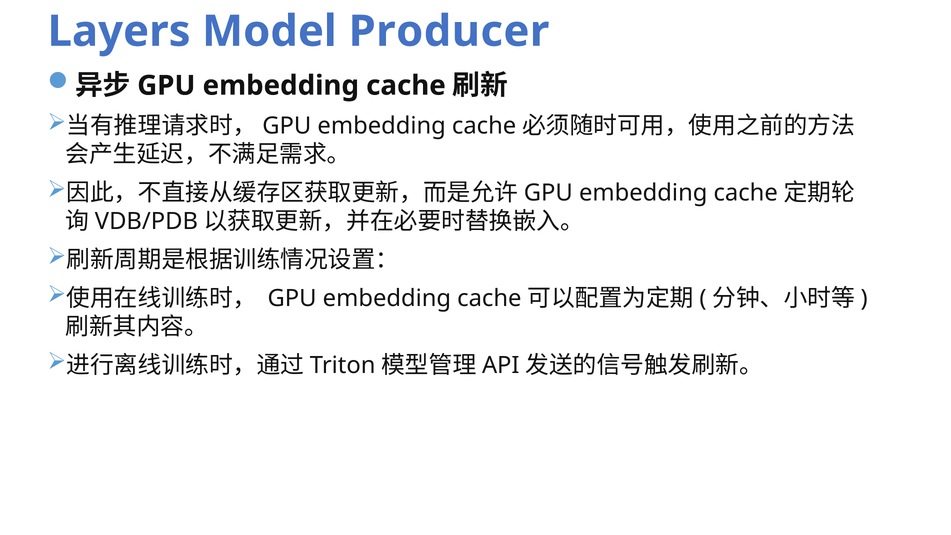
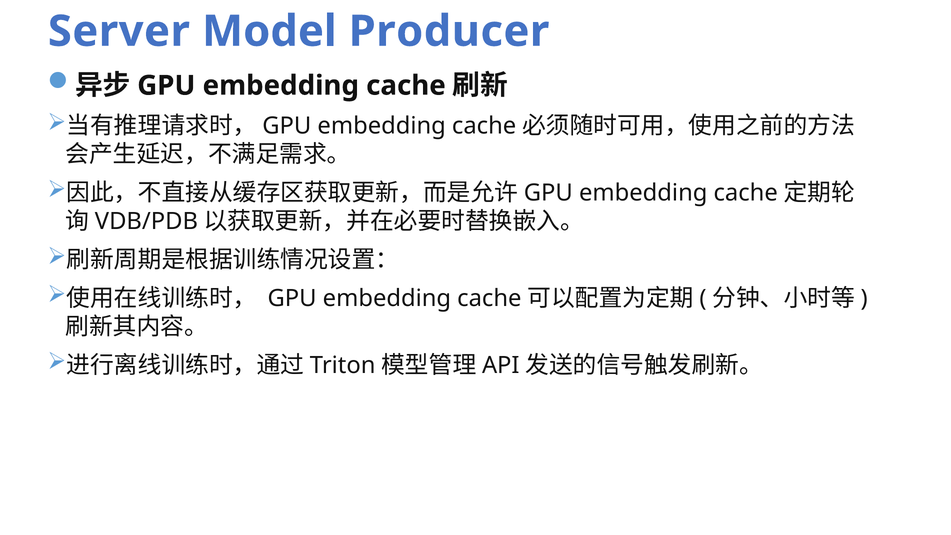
Layers: Layers -> Server
